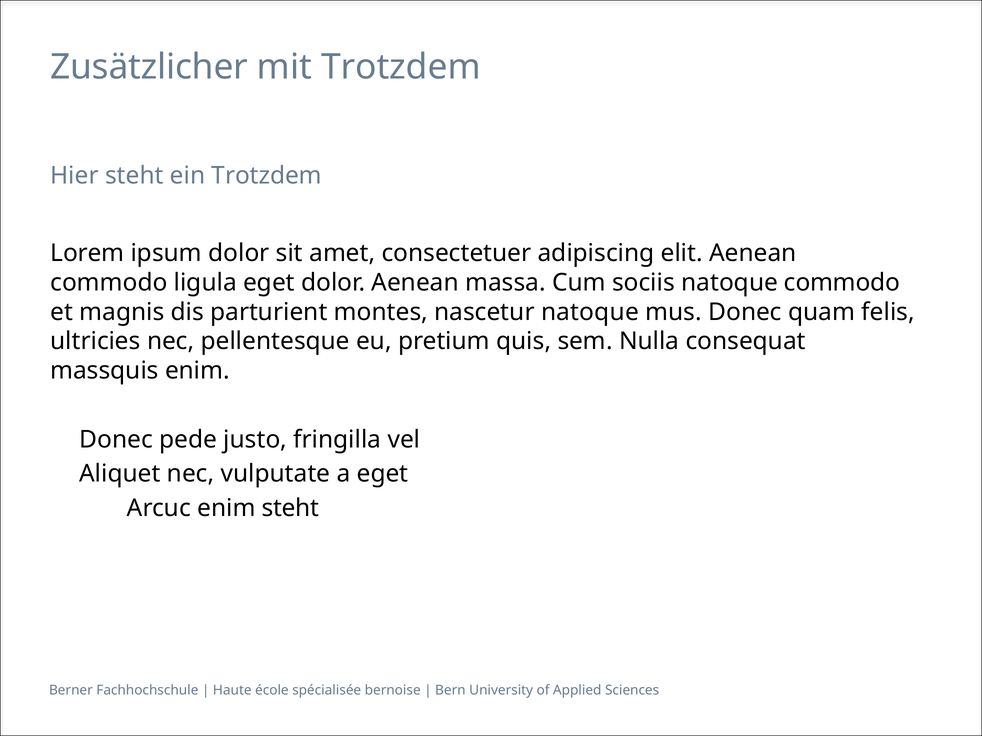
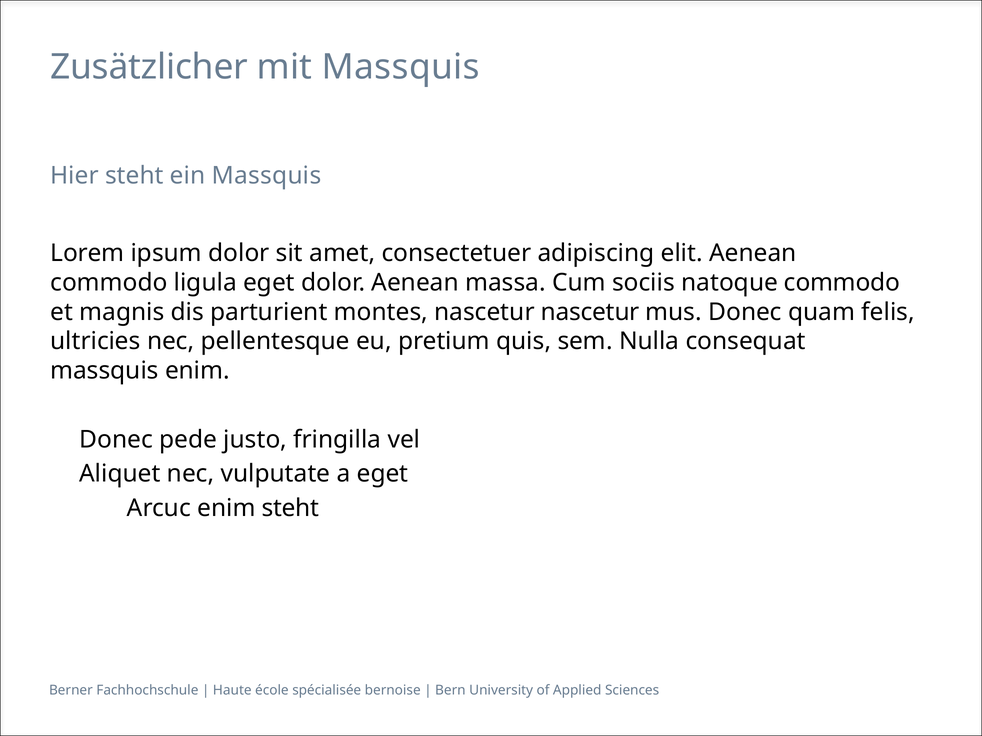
mit Trotzdem: Trotzdem -> Massquis
ein Trotzdem: Trotzdem -> Massquis
nascetur natoque: natoque -> nascetur
